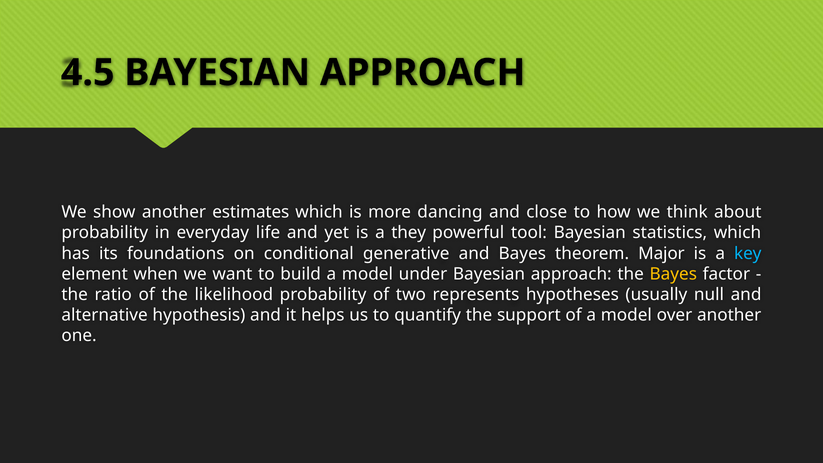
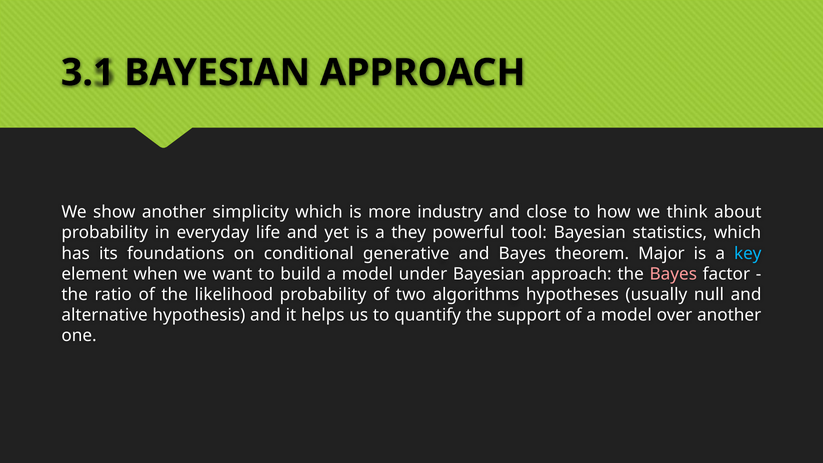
4.5: 4.5 -> 3.1
estimates: estimates -> simplicity
dancing: dancing -> industry
Bayes at (673, 274) colour: yellow -> pink
represents: represents -> algorithms
